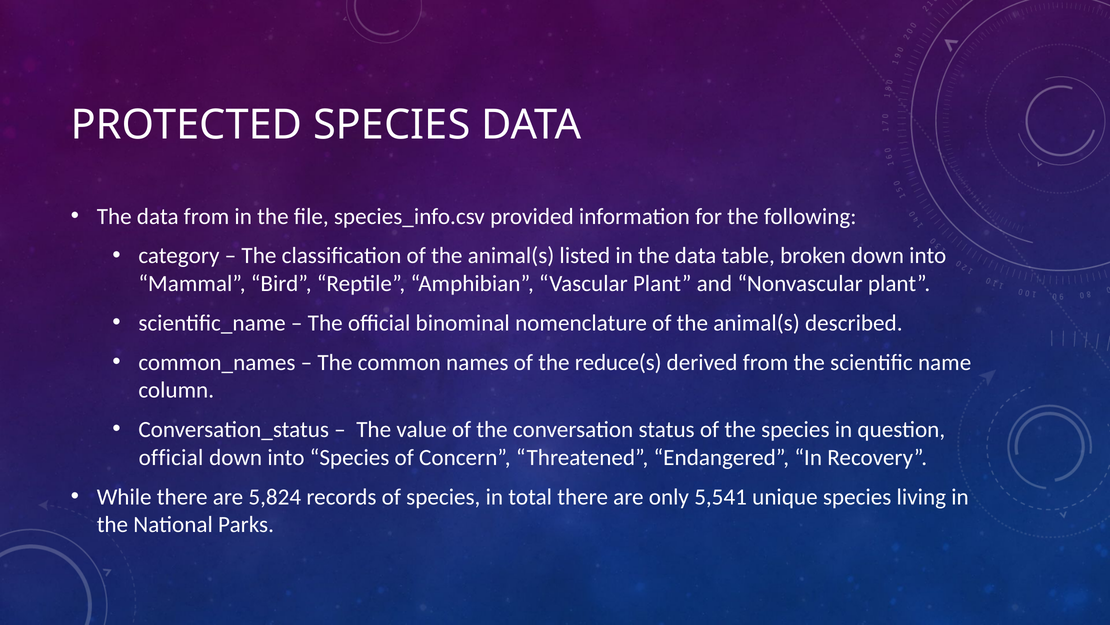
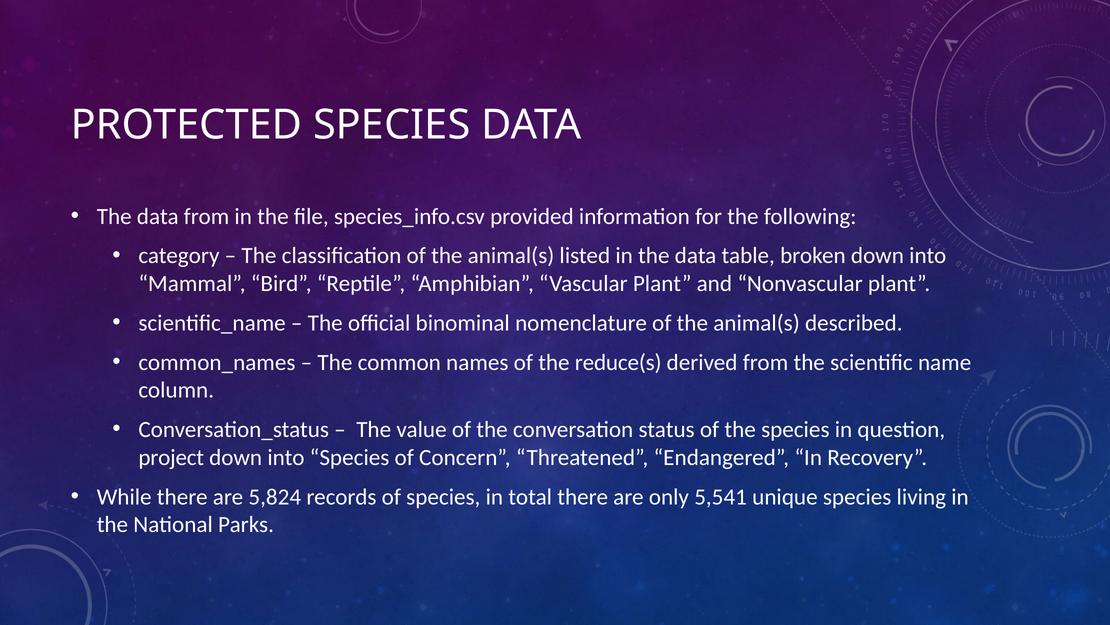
official at (171, 457): official -> project
